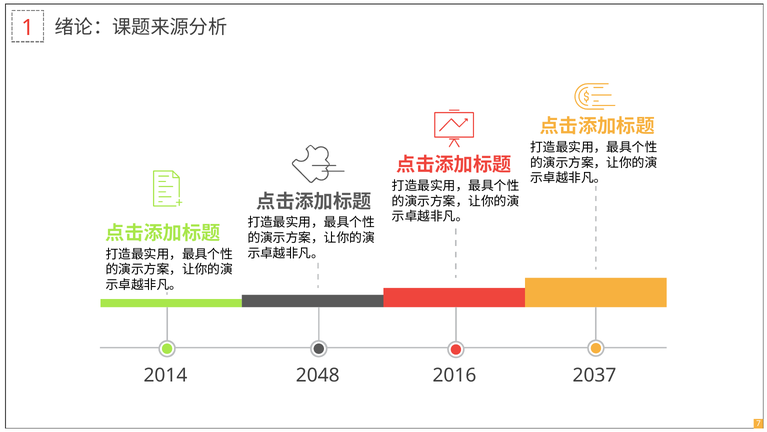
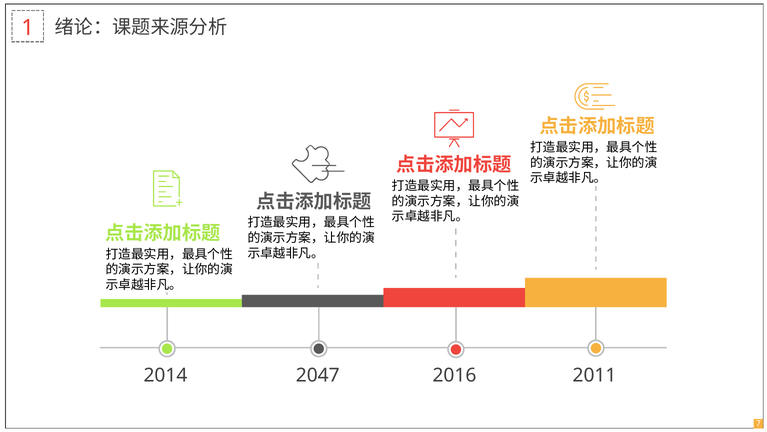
2048: 2048 -> 2047
2037: 2037 -> 2011
